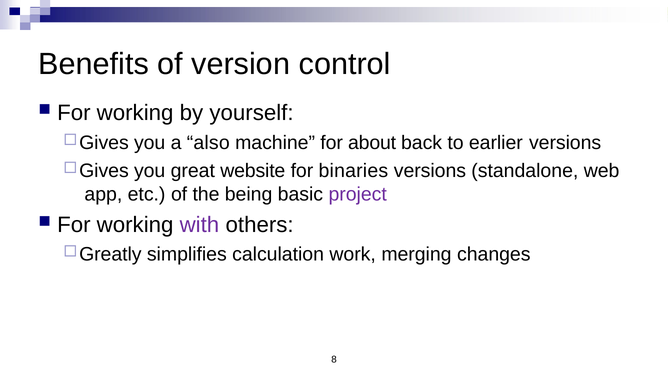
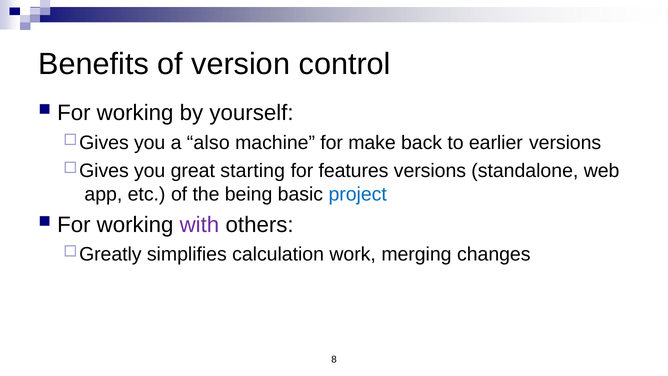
about: about -> make
website: website -> starting
binaries: binaries -> features
project colour: purple -> blue
